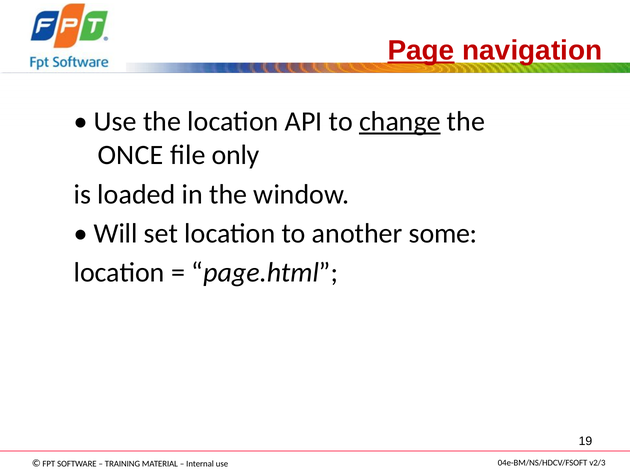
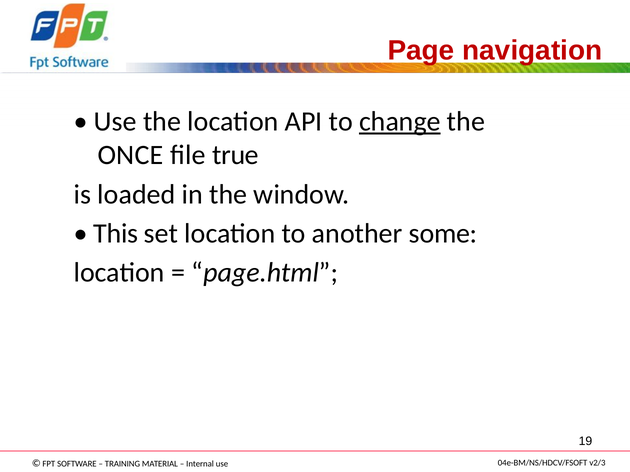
Page underline: present -> none
only: only -> true
Will: Will -> This
